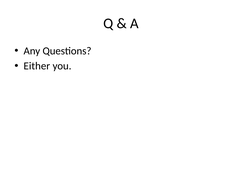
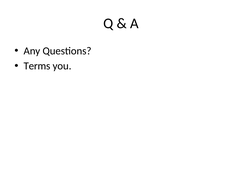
Either: Either -> Terms
